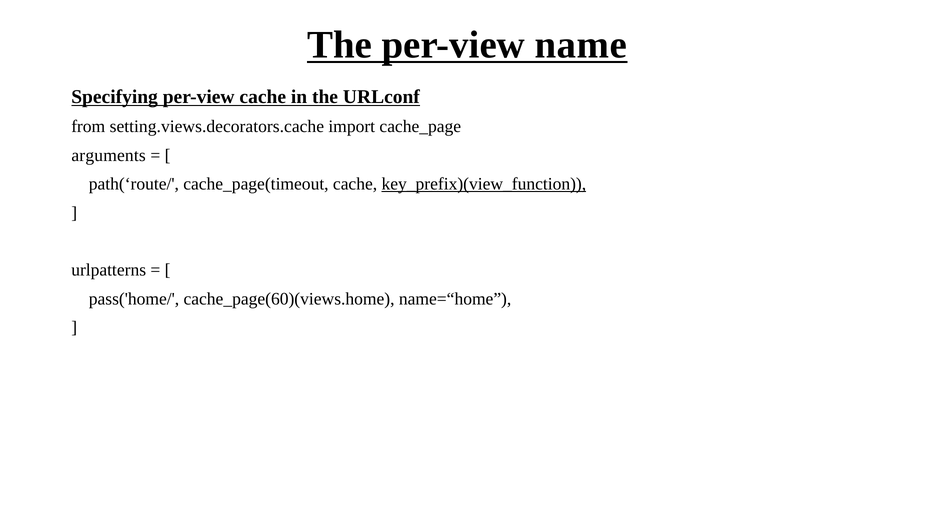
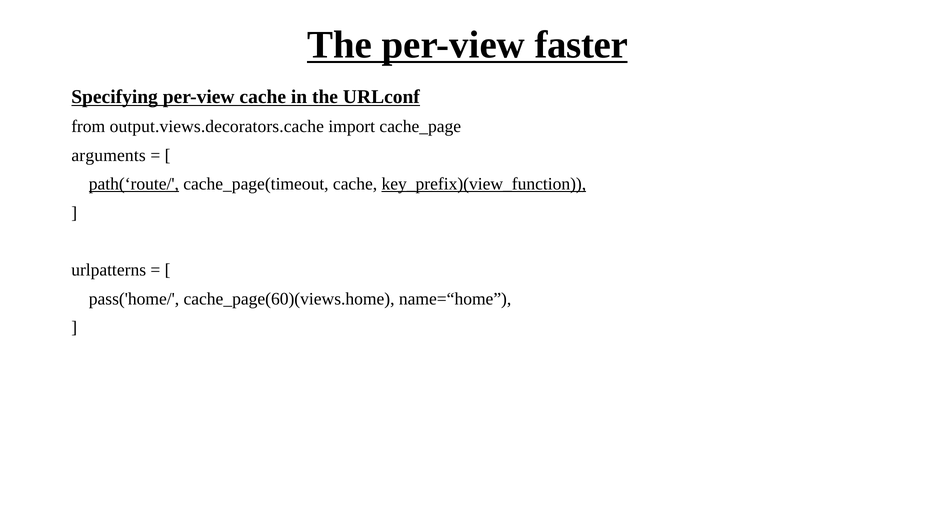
name: name -> faster
setting.views.decorators.cache: setting.views.decorators.cache -> output.views.decorators.cache
path(‘route/ underline: none -> present
